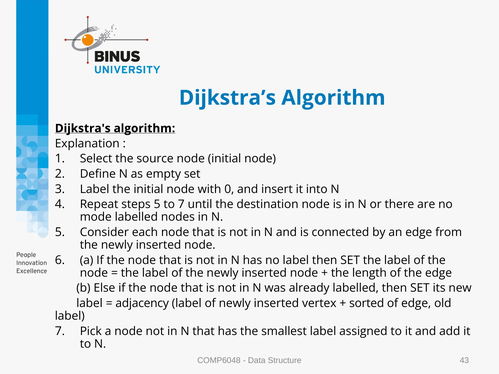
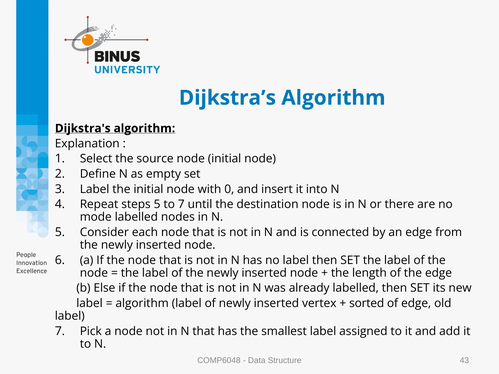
adjacency at (142, 304): adjacency -> algorithm
